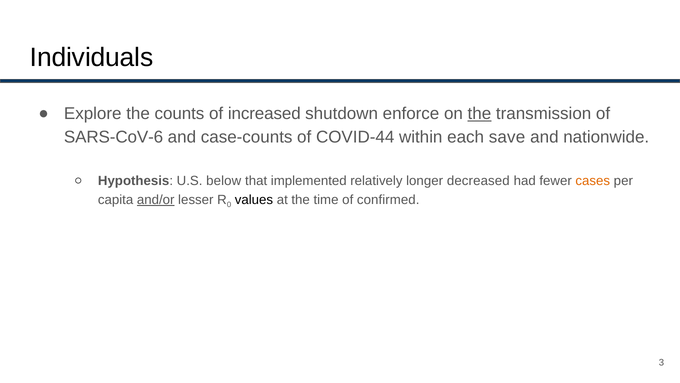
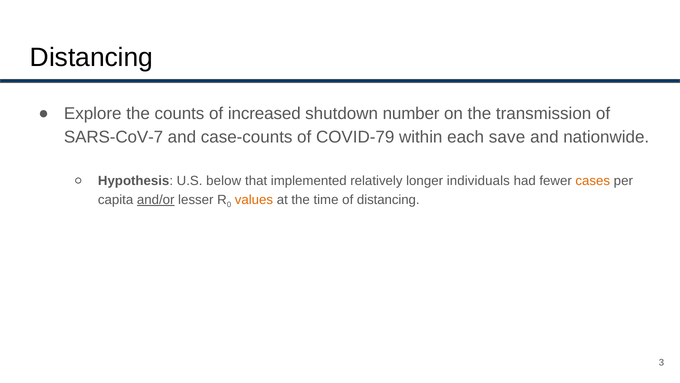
Individuals at (92, 58): Individuals -> Distancing
enforce: enforce -> number
the at (479, 114) underline: present -> none
SARS-CoV-6: SARS-CoV-6 -> SARS-CoV-7
COVID-44: COVID-44 -> COVID-79
decreased: decreased -> individuals
values colour: black -> orange
of confirmed: confirmed -> distancing
